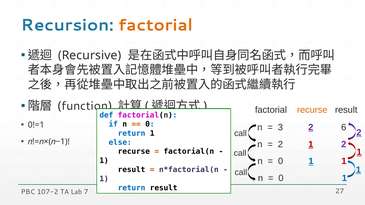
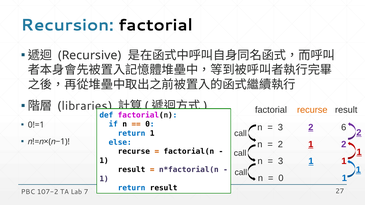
factorial at (156, 25) colour: orange -> black
function: function -> libraries
0 at (281, 161): 0 -> 3
